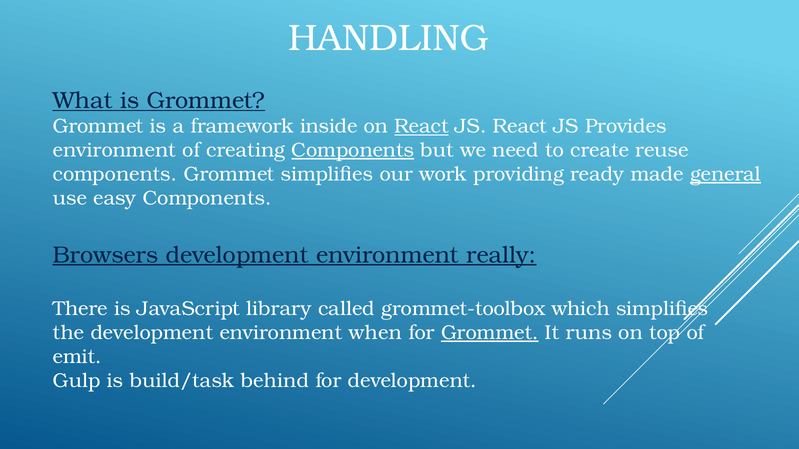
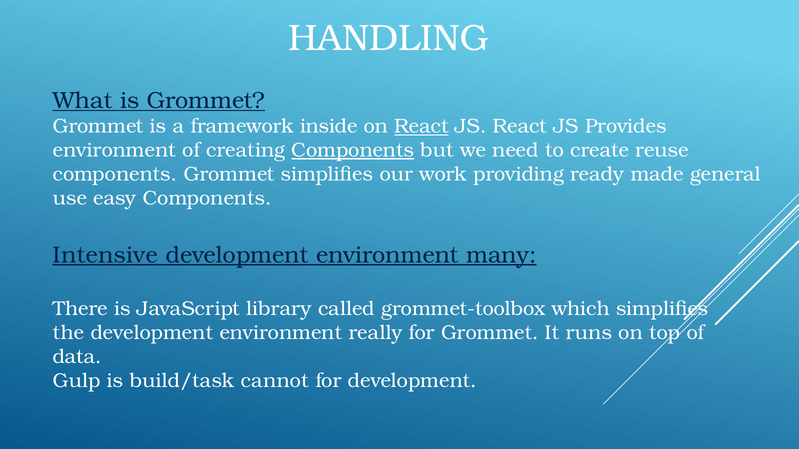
general underline: present -> none
Browsers: Browsers -> Intensive
really: really -> many
when: when -> really
Grommet at (490, 333) underline: present -> none
emit: emit -> data
behind: behind -> cannot
